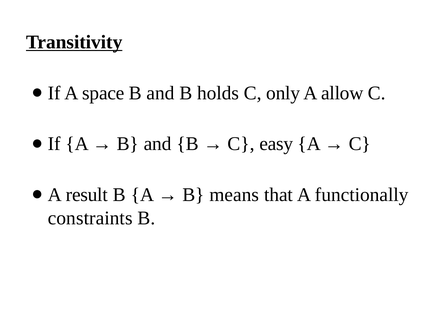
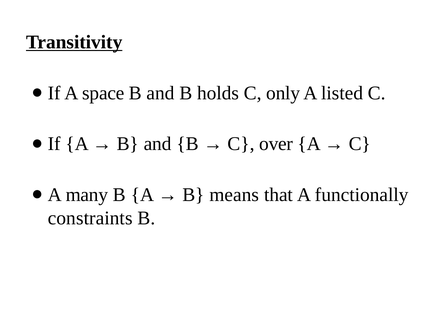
allow: allow -> listed
easy: easy -> over
result: result -> many
